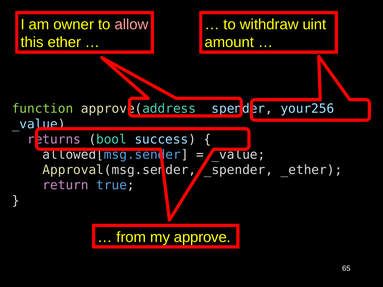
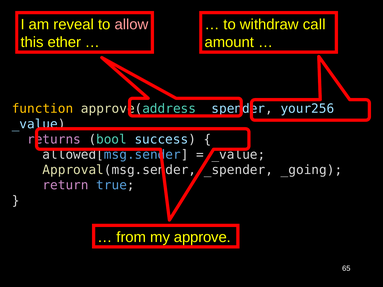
owner: owner -> reveal
uint: uint -> call
function colour: light green -> yellow
_ether: _ether -> _going
